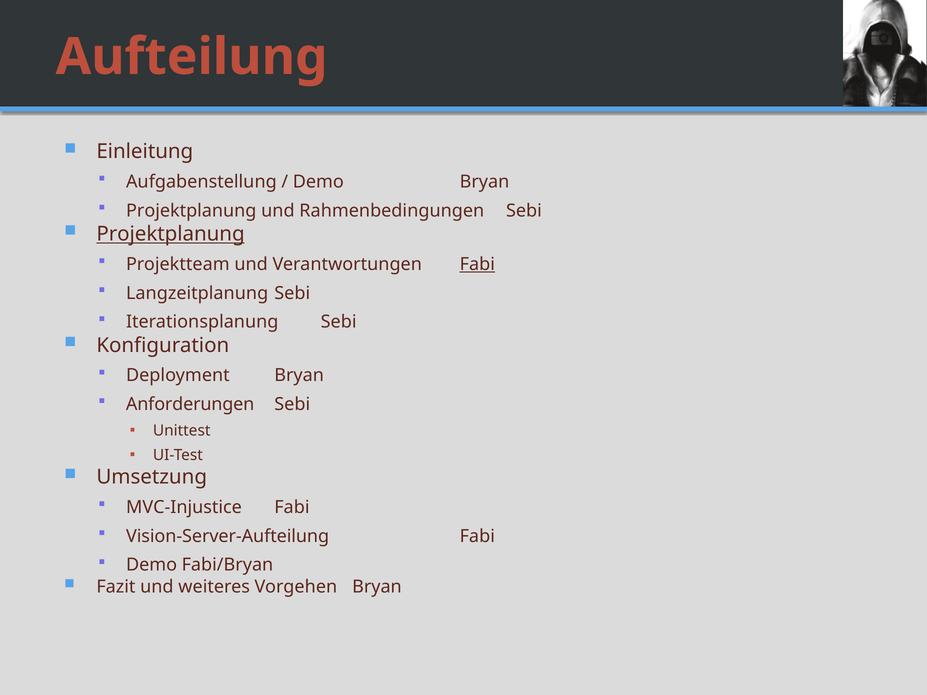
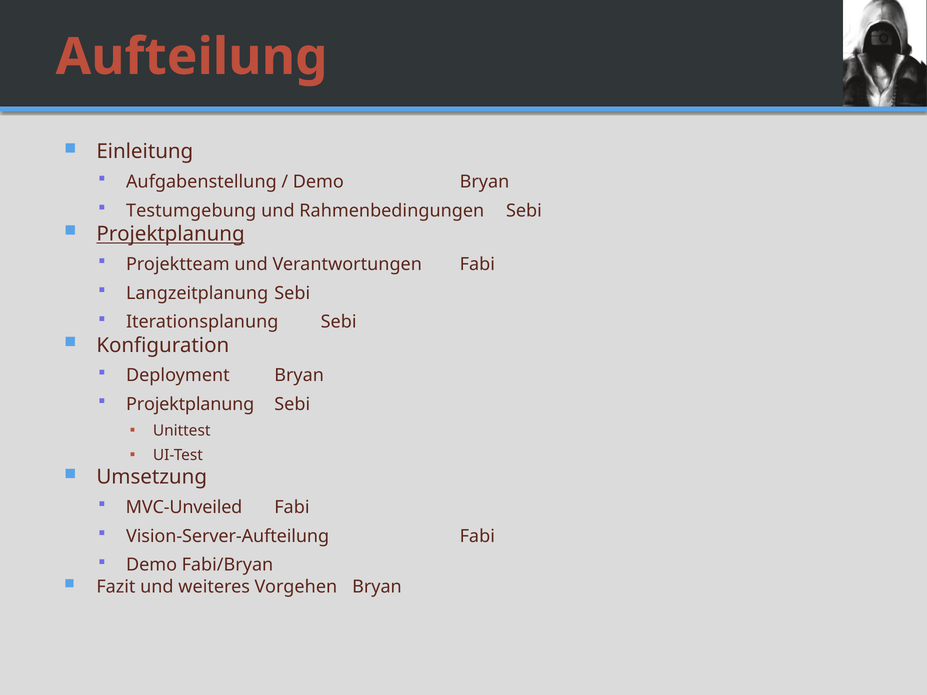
Projektplanung at (191, 211): Projektplanung -> Testumgebung
Fabi at (477, 264) underline: present -> none
Anforderungen at (190, 405): Anforderungen -> Projektplanung
MVC-Injustice: MVC-Injustice -> MVC-Unveiled
